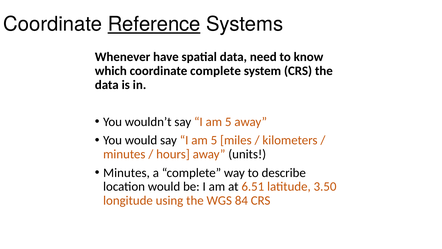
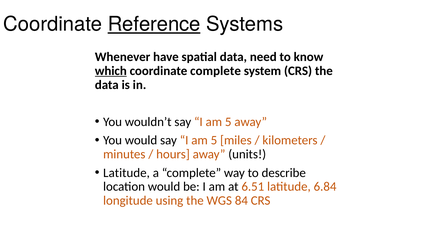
which underline: none -> present
Minutes at (126, 173): Minutes -> Latitude
3.50: 3.50 -> 6.84
